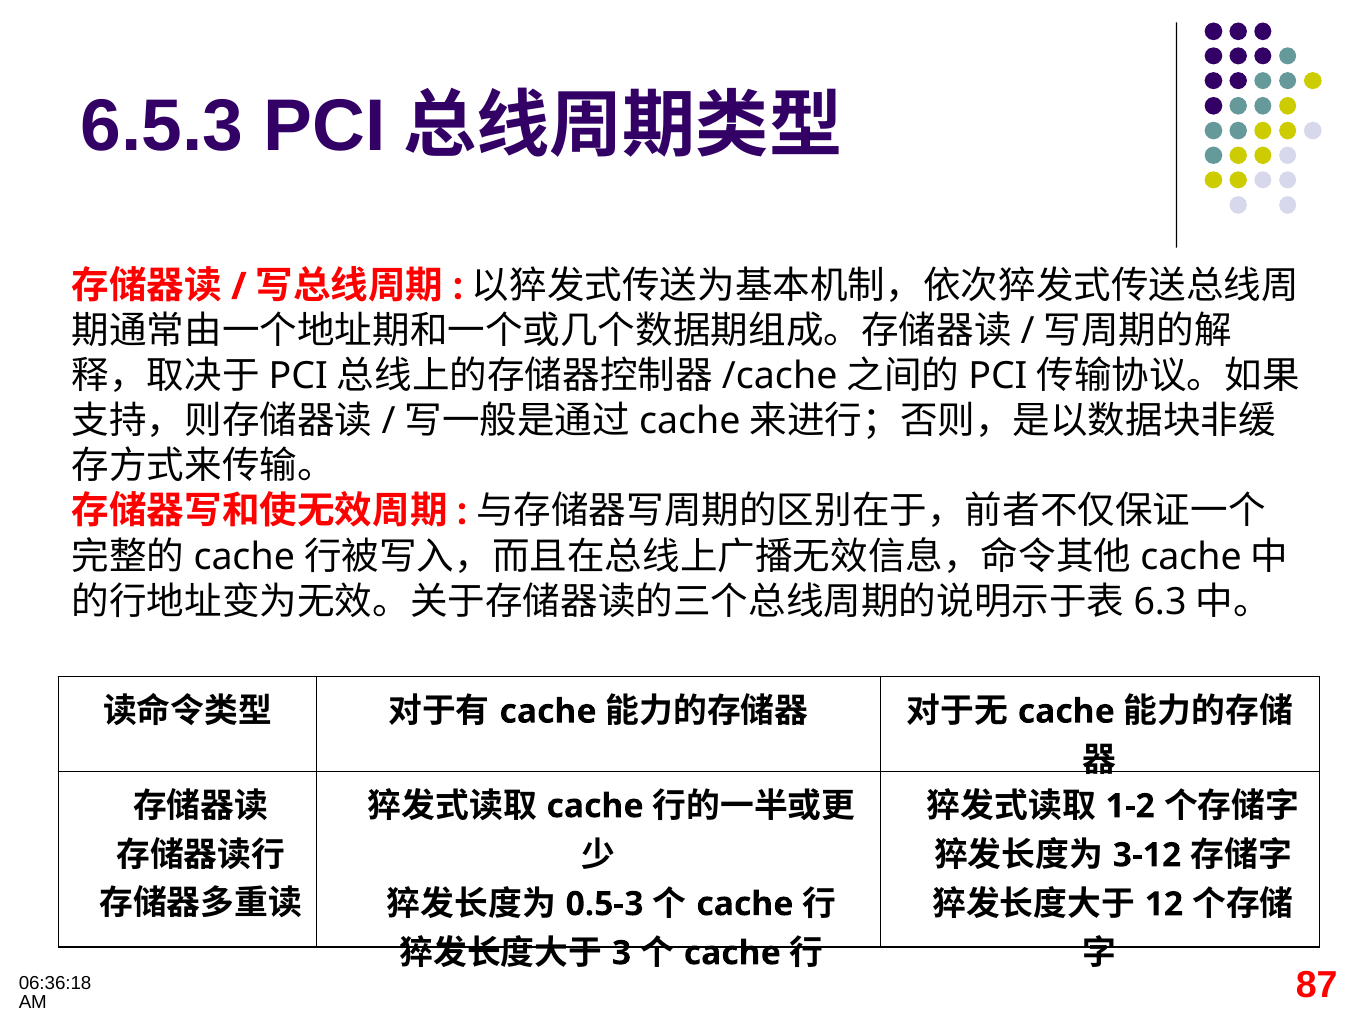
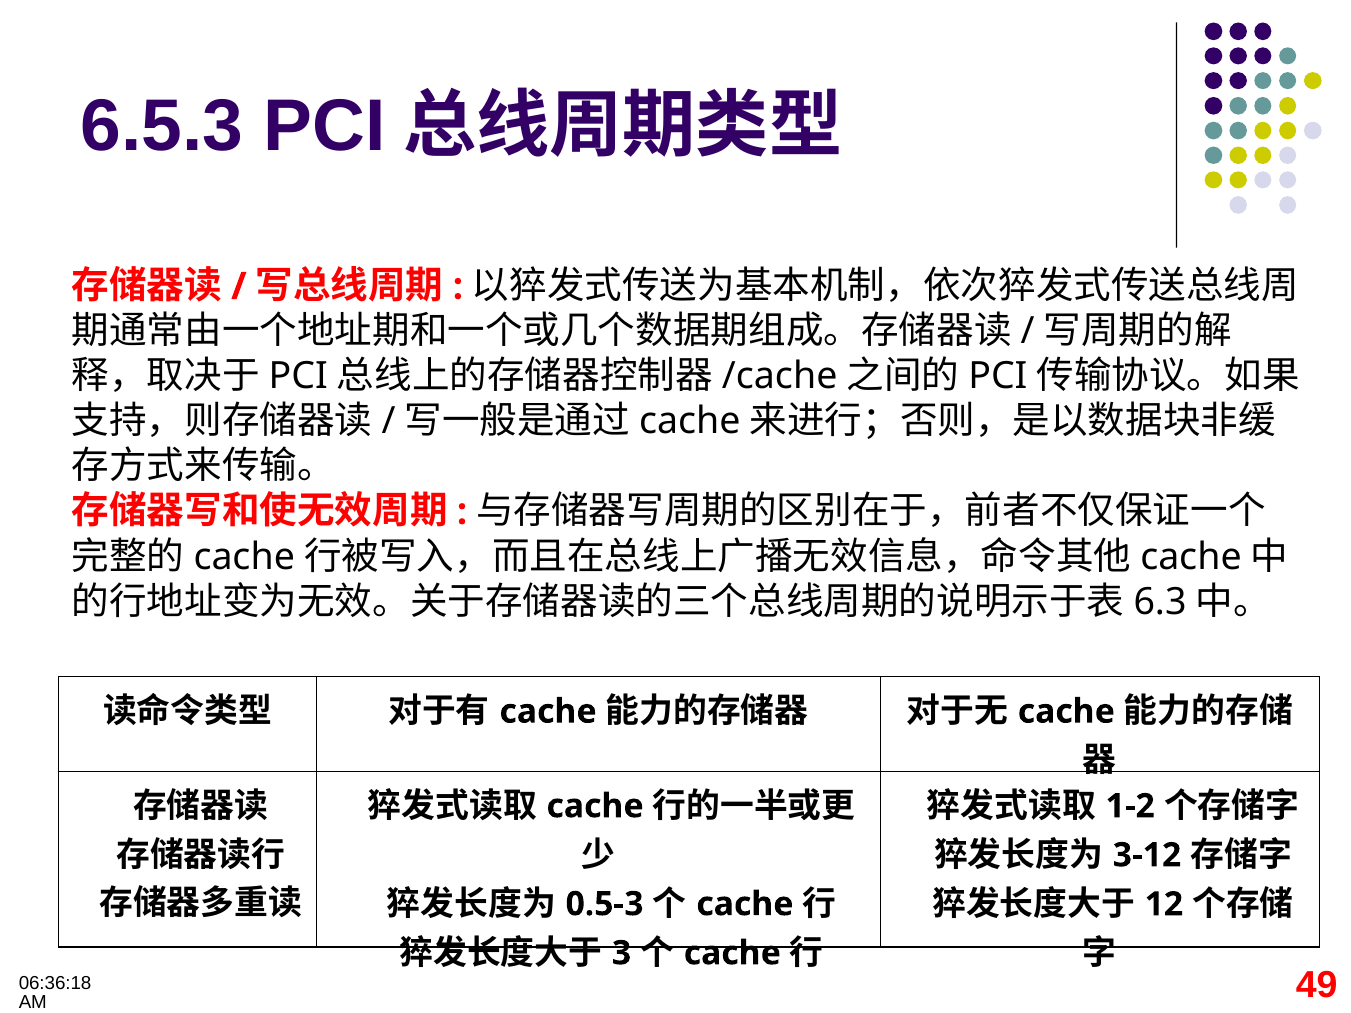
87: 87 -> 49
